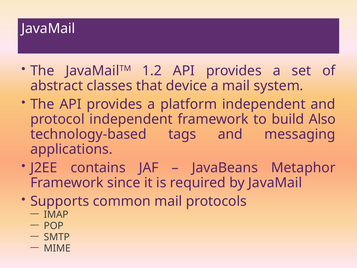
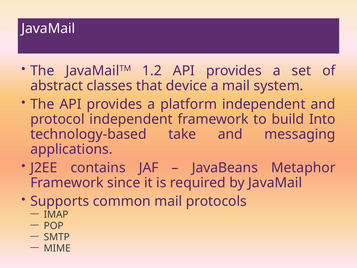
Also: Also -> Into
tags: tags -> take
